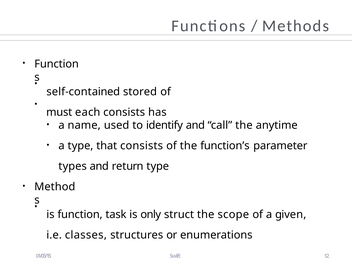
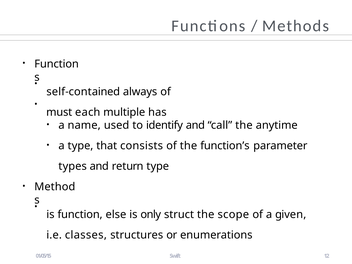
stored: stored -> always
each consists: consists -> multiple
task: task -> else
